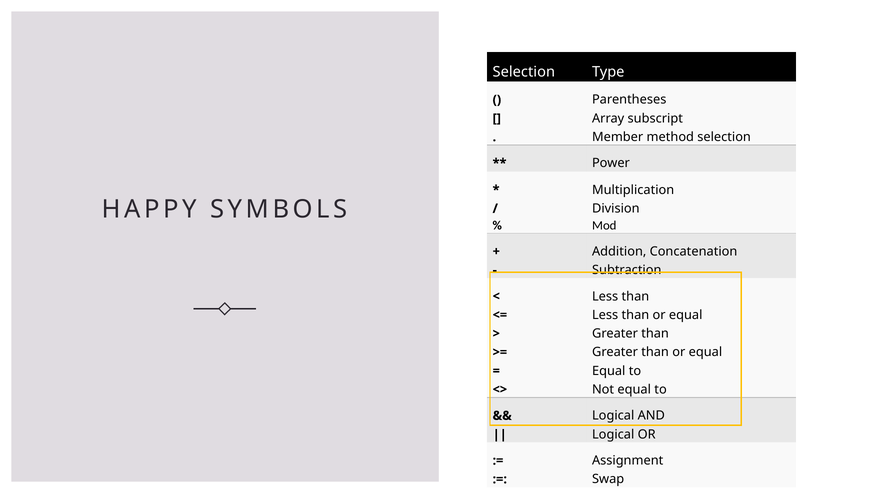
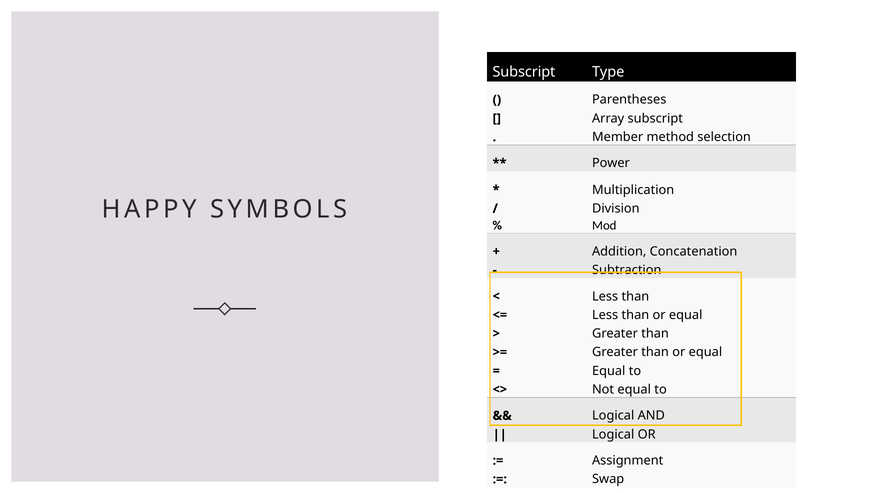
Selection at (524, 72): Selection -> Subscript
